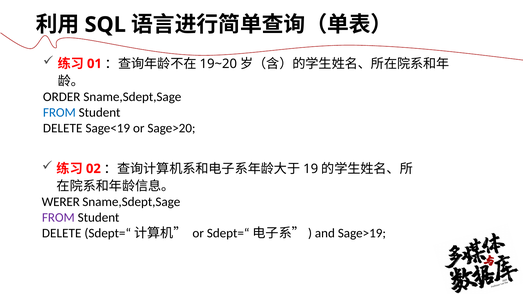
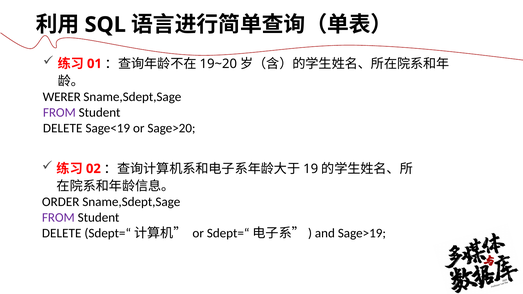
ORDER: ORDER -> WERER
FROM at (59, 113) colour: blue -> purple
WERER: WERER -> ORDER
